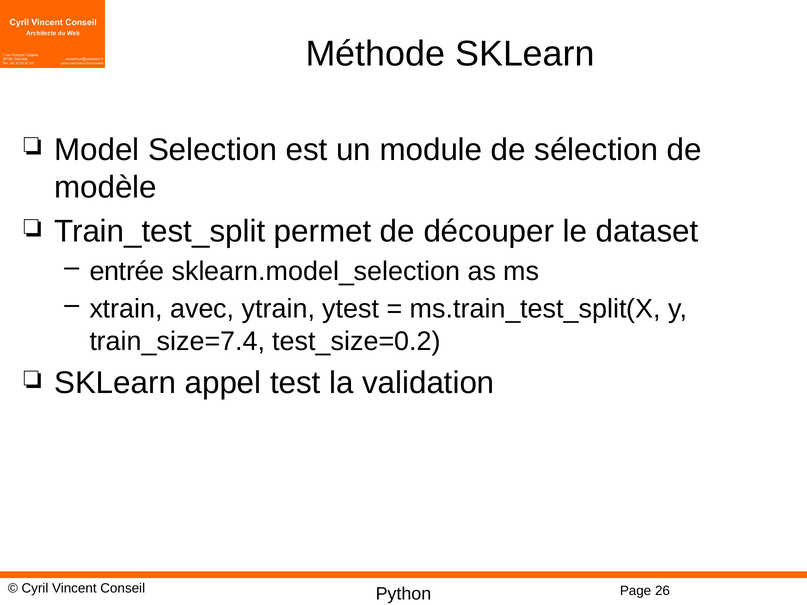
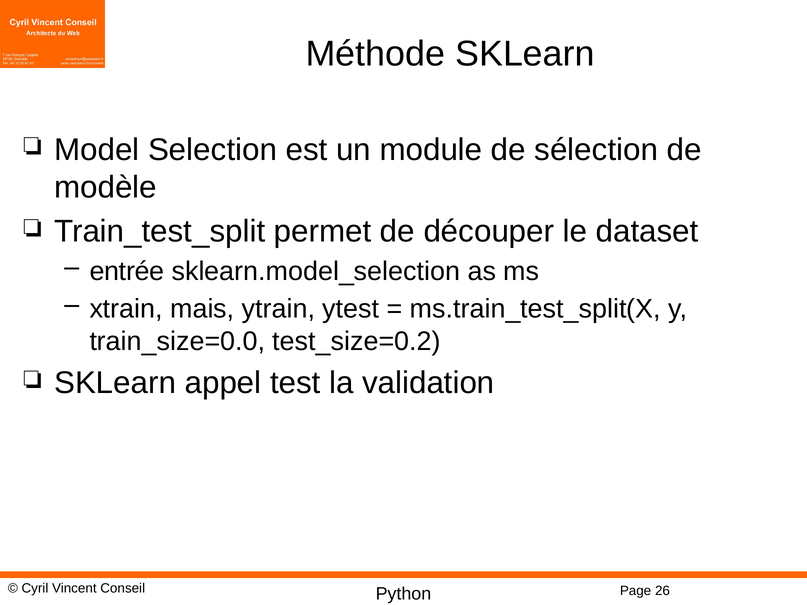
avec: avec -> mais
train_size=7.4: train_size=7.4 -> train_size=0.0
